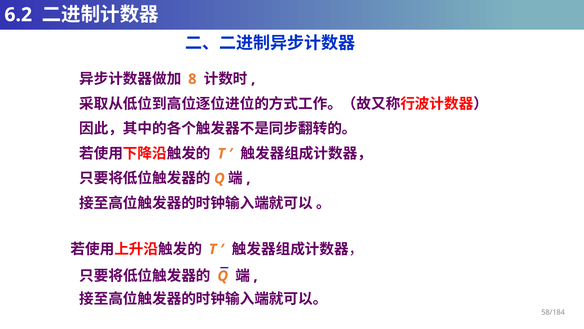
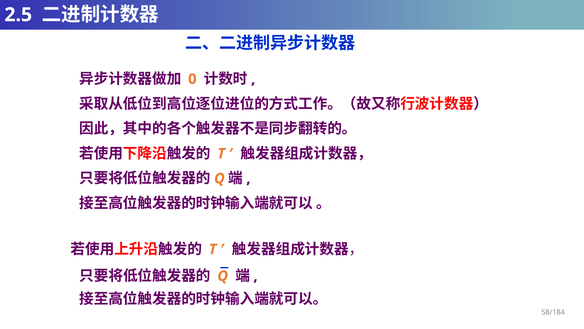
6.2: 6.2 -> 2.5
8: 8 -> 0
